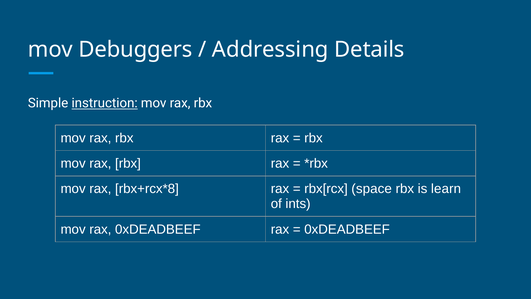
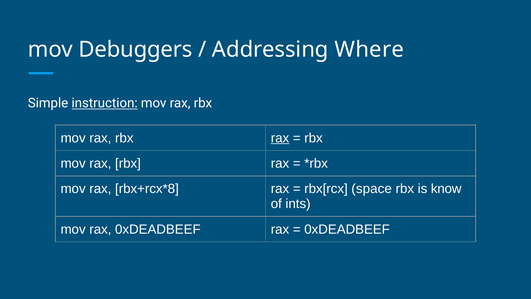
Details: Details -> Where
rax at (280, 138) underline: none -> present
learn: learn -> know
